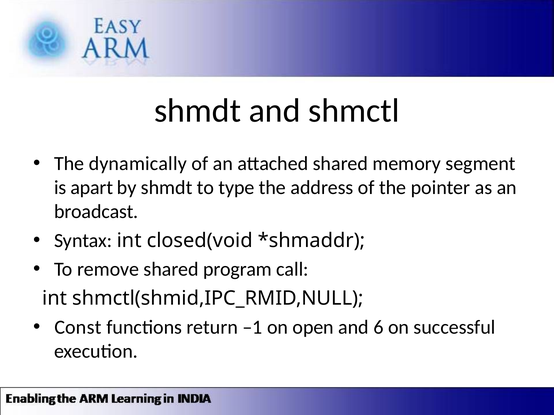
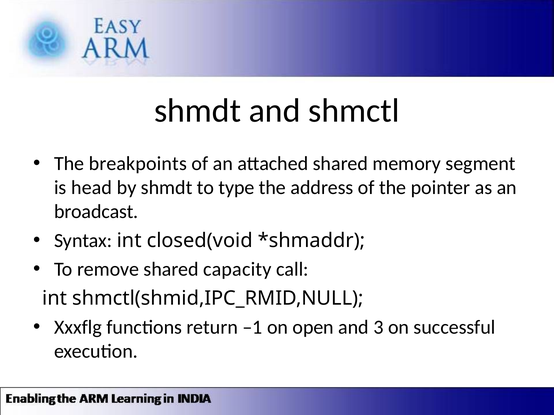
dynamically: dynamically -> breakpoints
apart: apart -> head
program: program -> capacity
Const: Const -> Xxxflg
6: 6 -> 3
